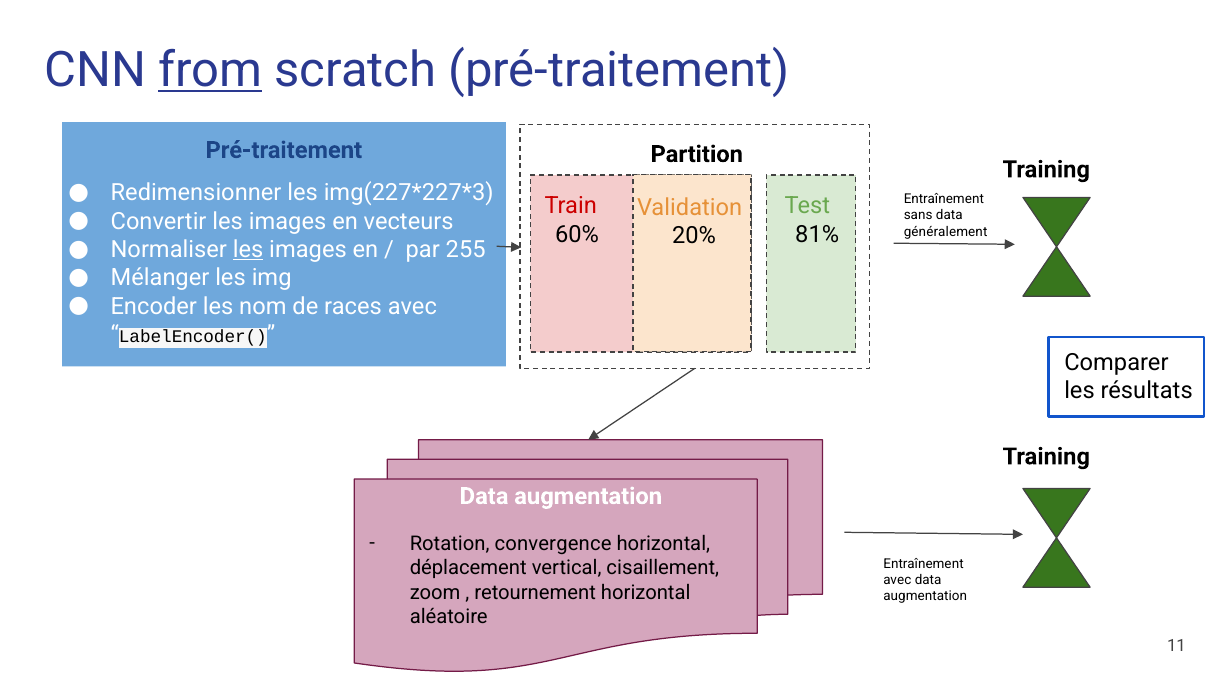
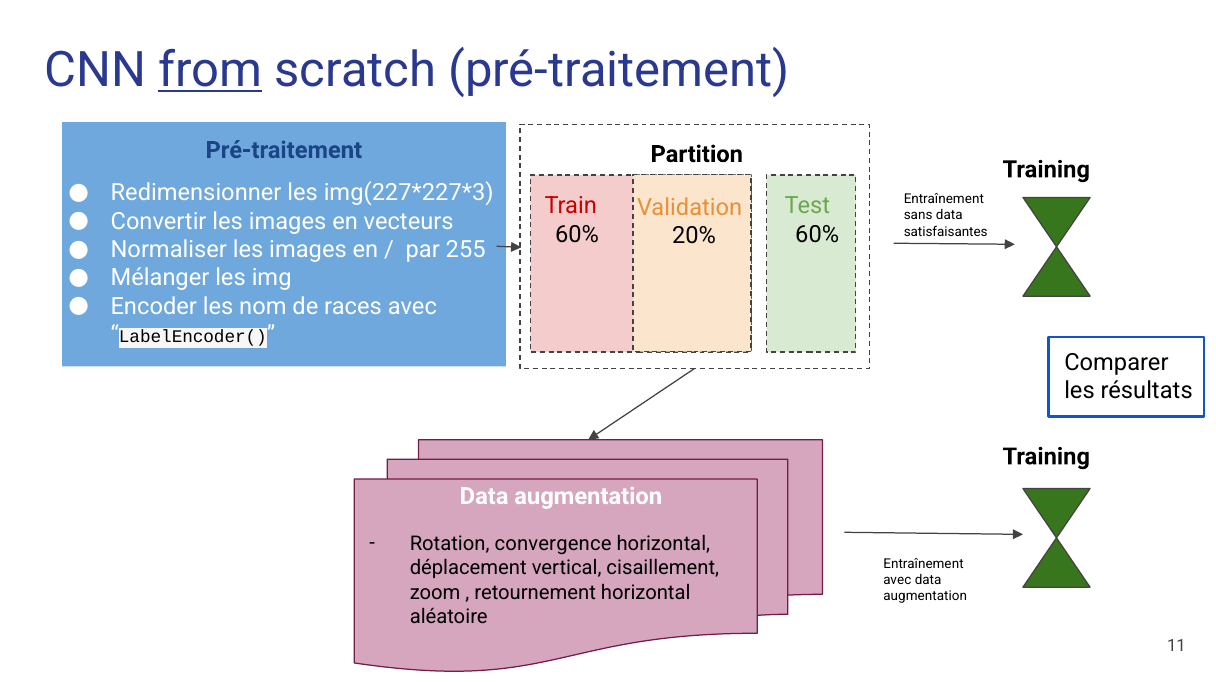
81% at (817, 234): 81% -> 60%
généralement: généralement -> satisfaisantes
les at (248, 250) underline: present -> none
